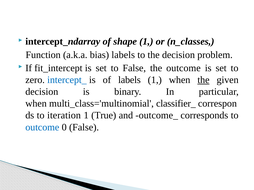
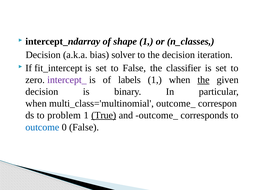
Function at (43, 55): Function -> Decision
bias labels: labels -> solver
problem: problem -> iteration
the outcome: outcome -> classifier
intercept_ colour: blue -> purple
multi_class='multinomial classifier_: classifier_ -> outcome_
iteration: iteration -> problem
True underline: none -> present
